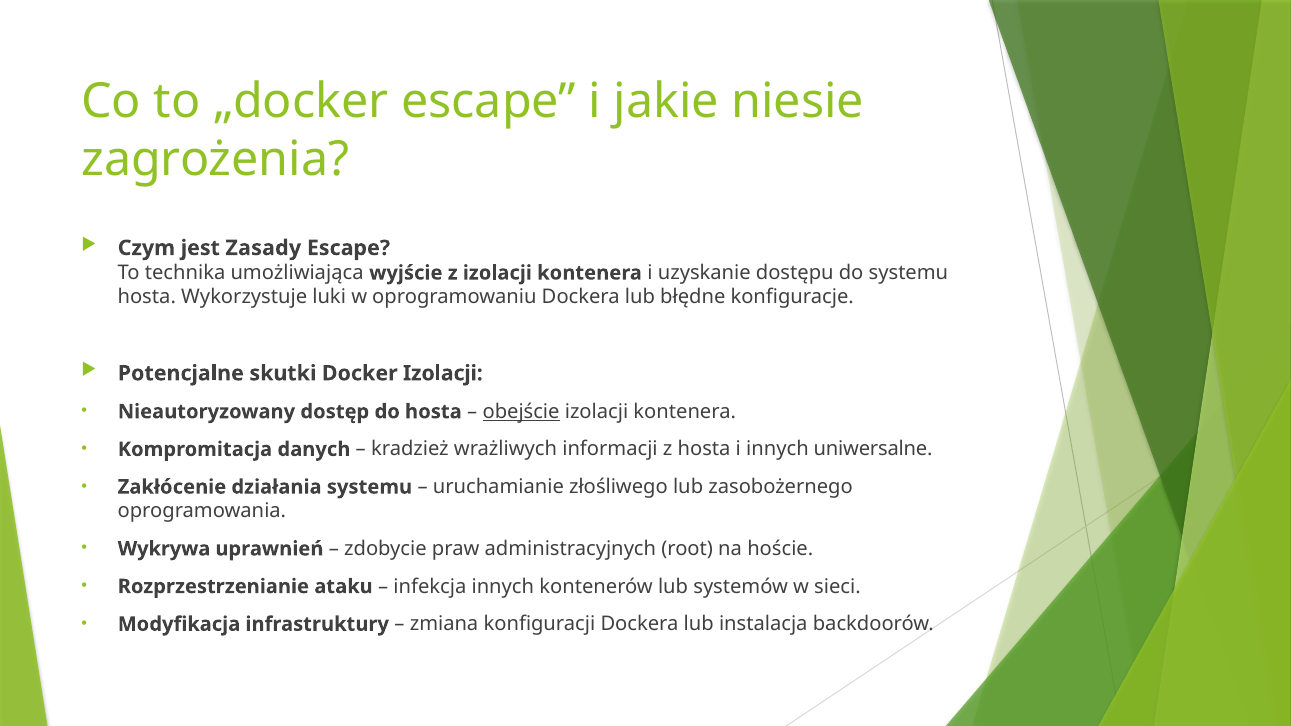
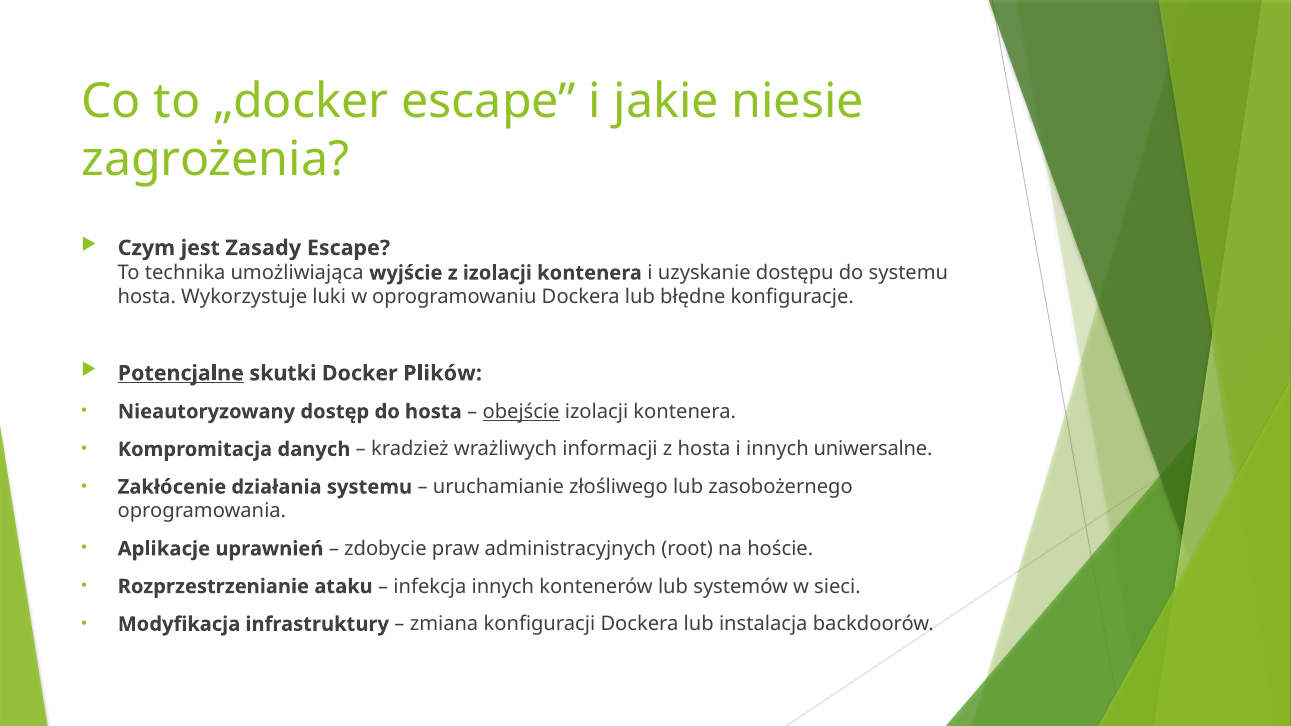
Potencjalne underline: none -> present
Docker Izolacji: Izolacji -> Plików
Wykrywa: Wykrywa -> Aplikacje
